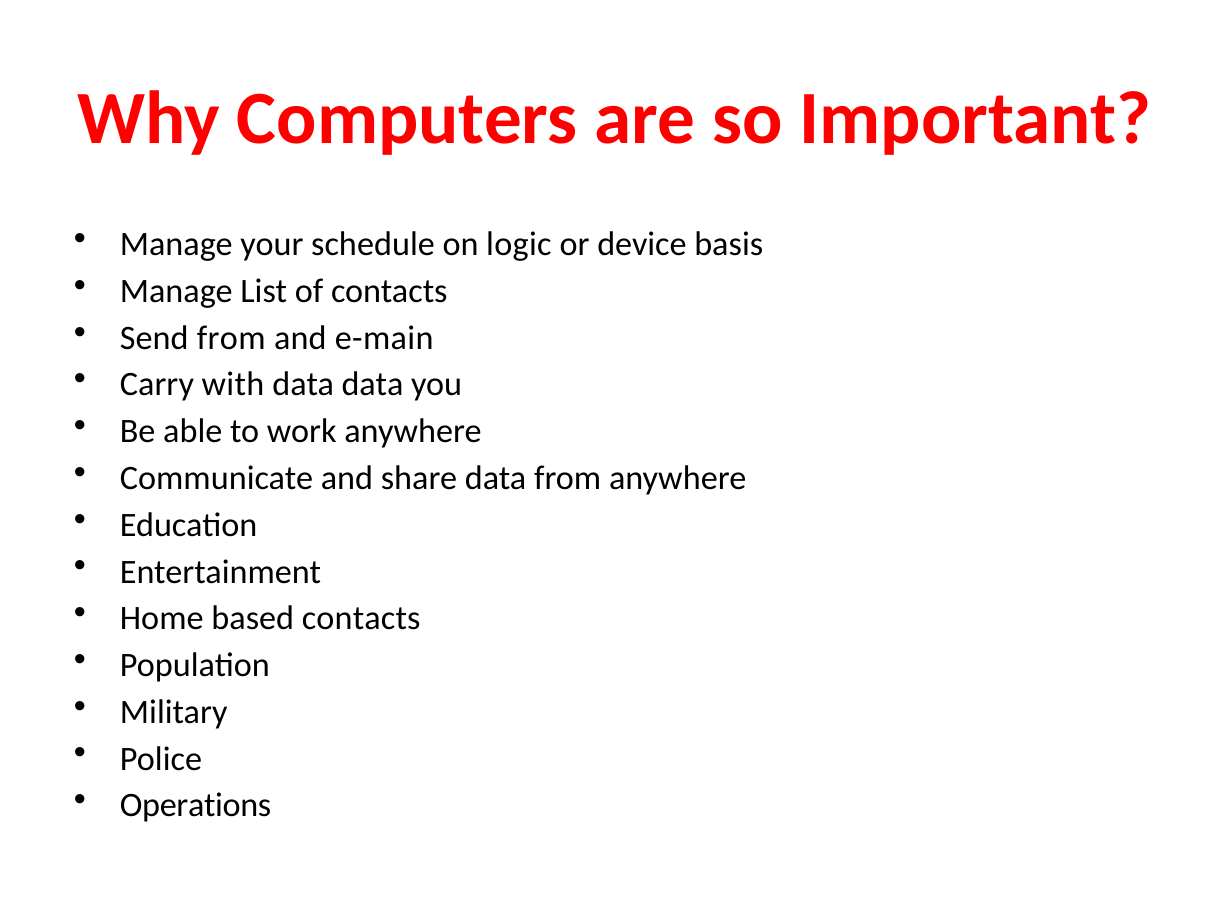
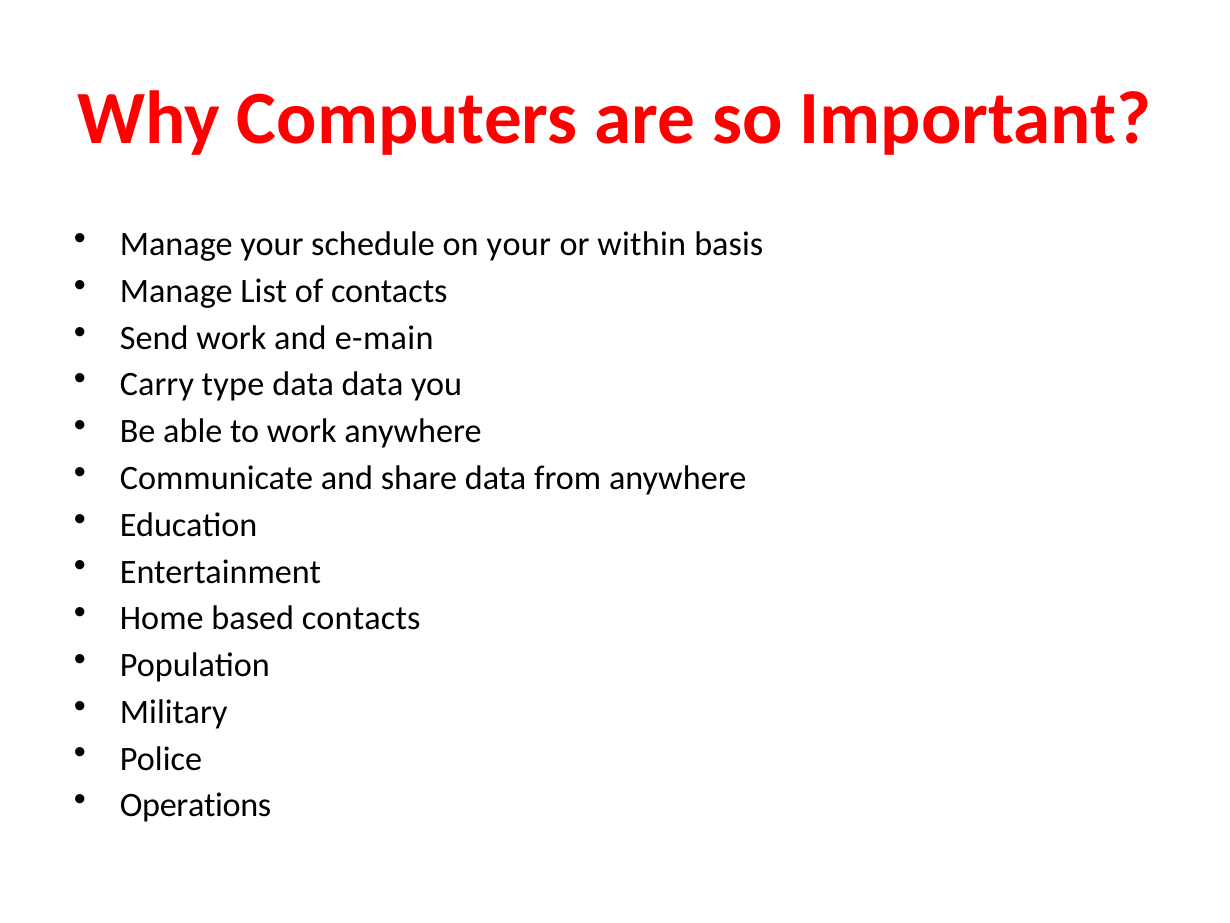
on logic: logic -> your
device: device -> within
Send from: from -> work
with: with -> type
